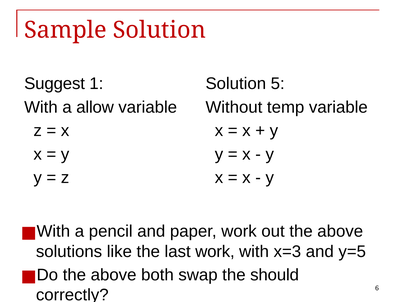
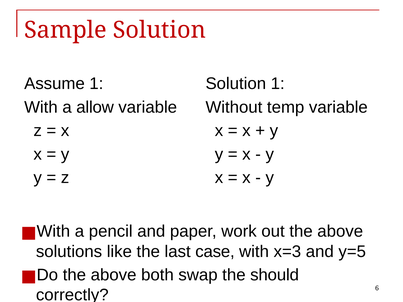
Suggest: Suggest -> Assume
Solution 5: 5 -> 1
last work: work -> case
